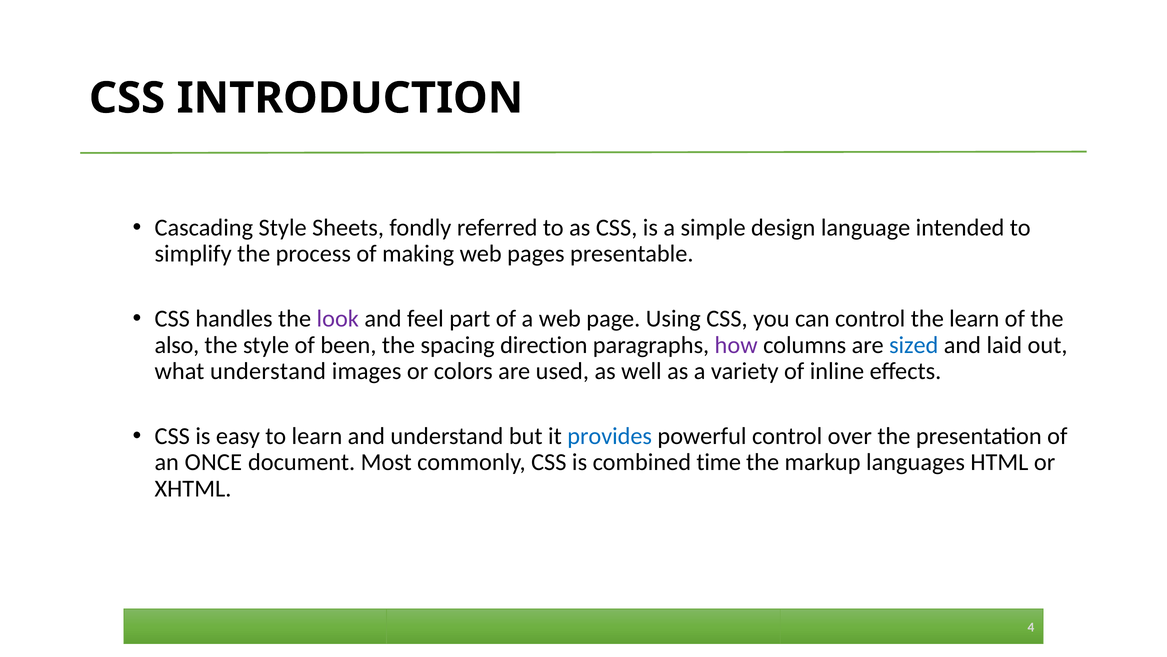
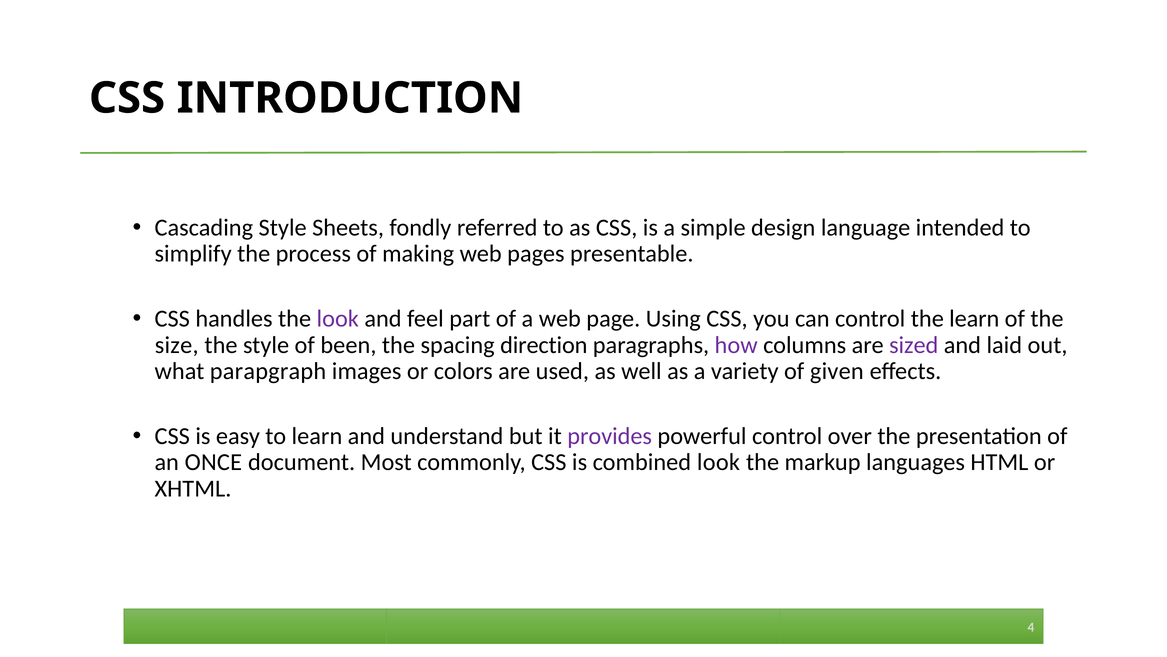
also: also -> size
sized colour: blue -> purple
what understand: understand -> parapgraph
inline: inline -> given
provides colour: blue -> purple
combined time: time -> look
